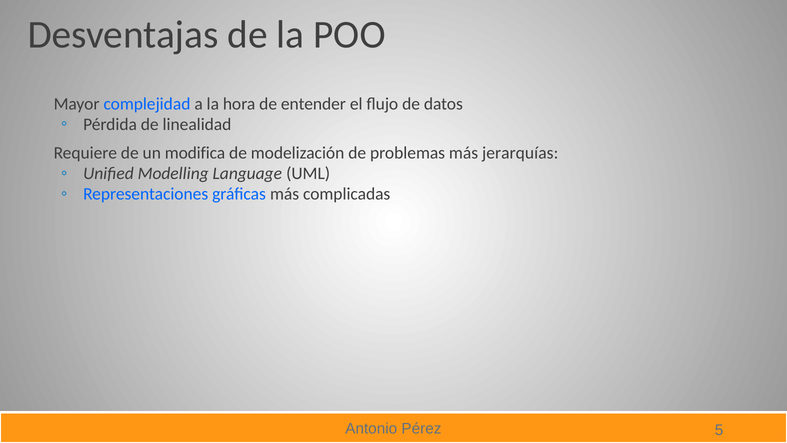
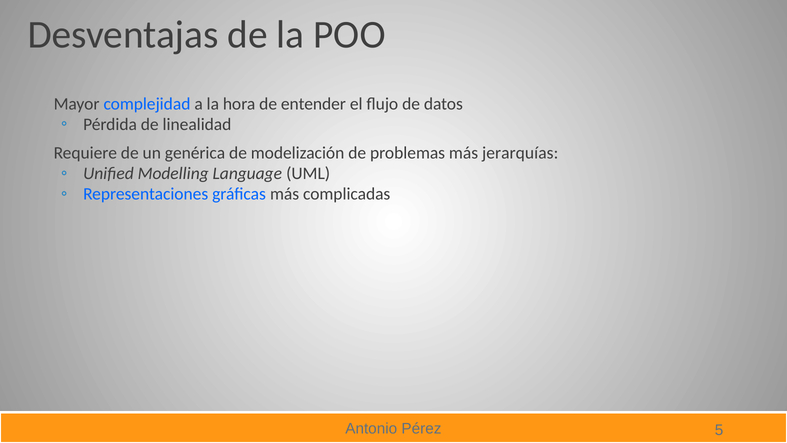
modifica: modifica -> genérica
